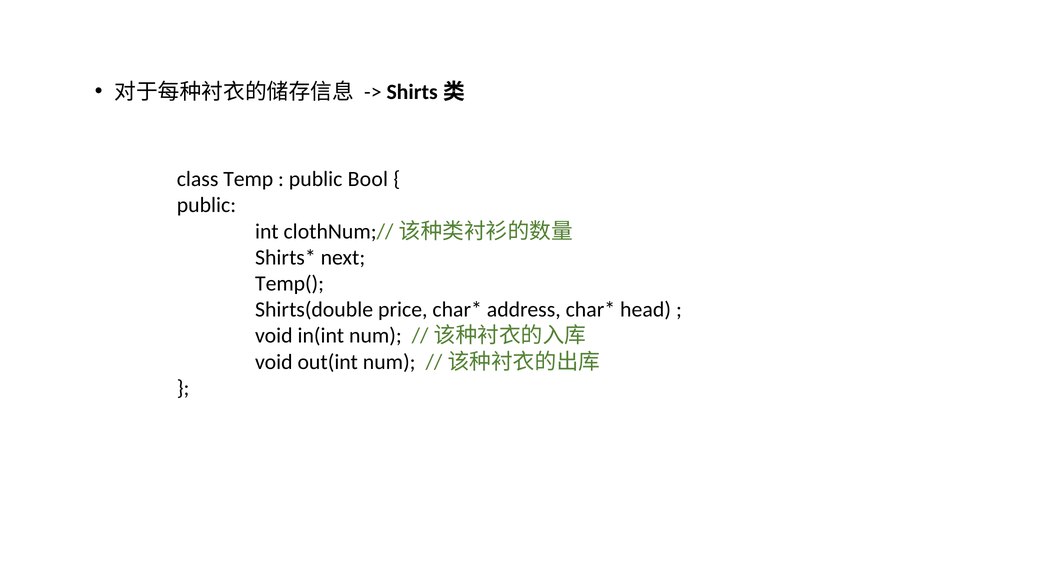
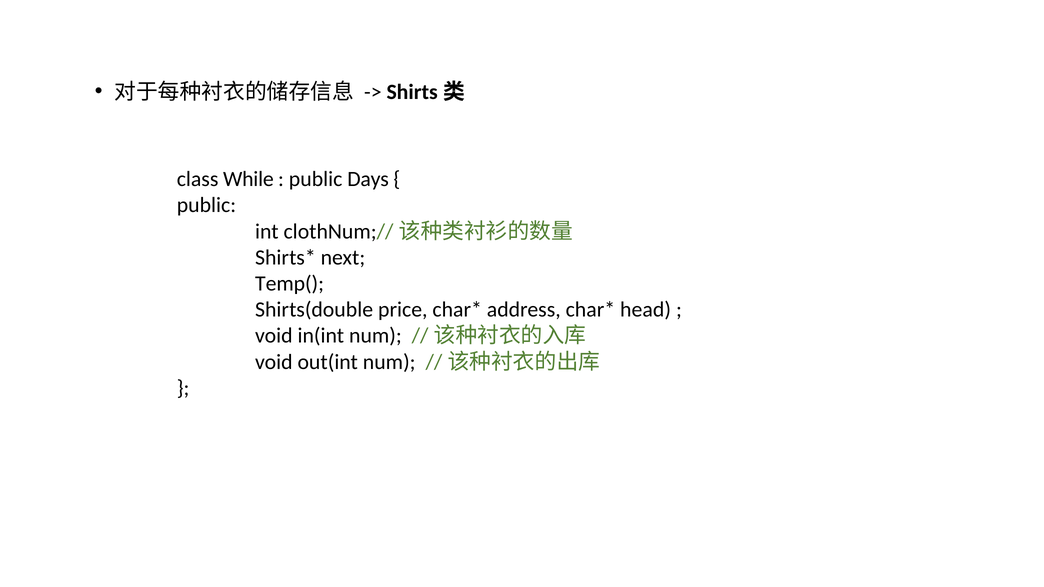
Temp: Temp -> While
Bool: Bool -> Days
